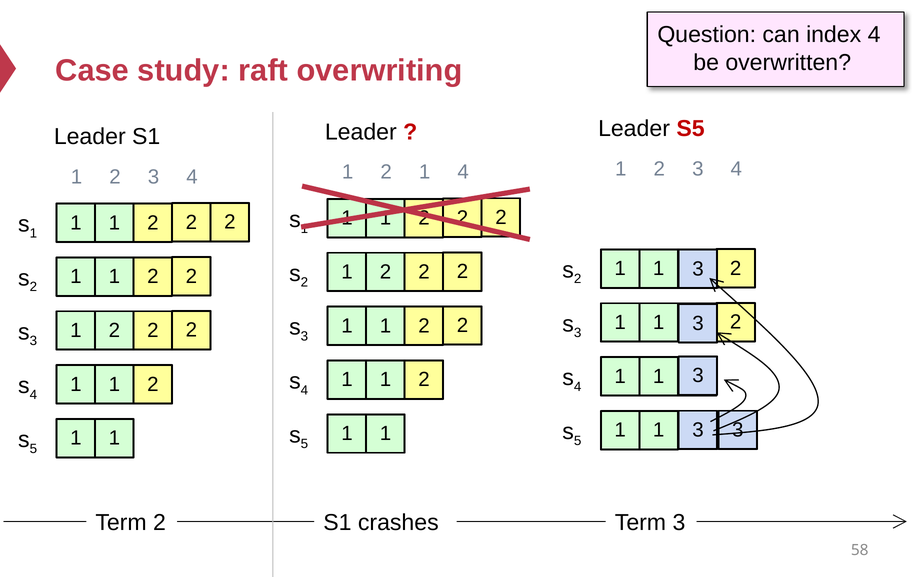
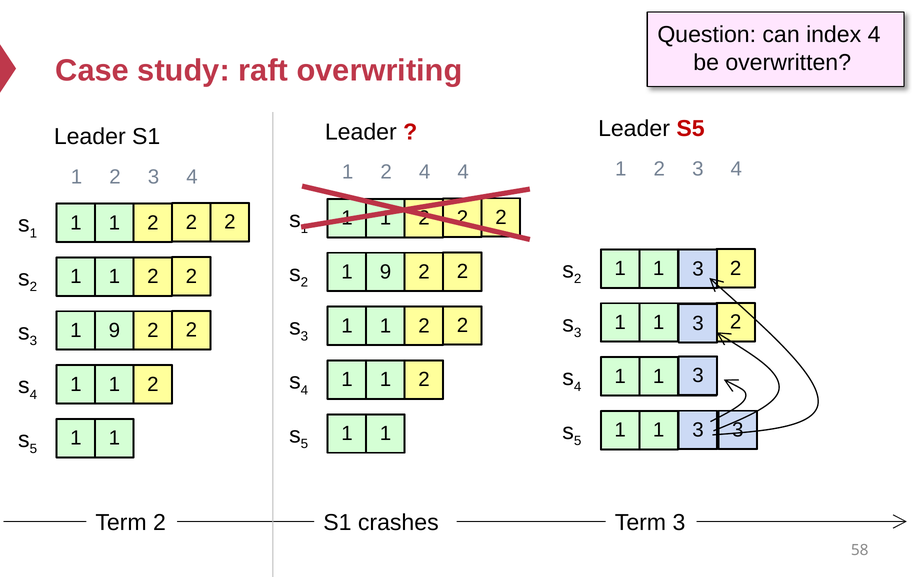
1 at (425, 172): 1 -> 4
2 at (385, 272): 2 -> 9
2 at (114, 331): 2 -> 9
